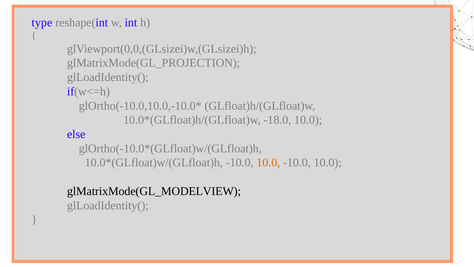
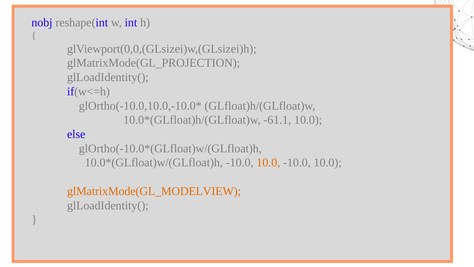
type: type -> nobj
-18.0: -18.0 -> -61.1
glMatrixMode(GL_MODELVIEW colour: black -> orange
